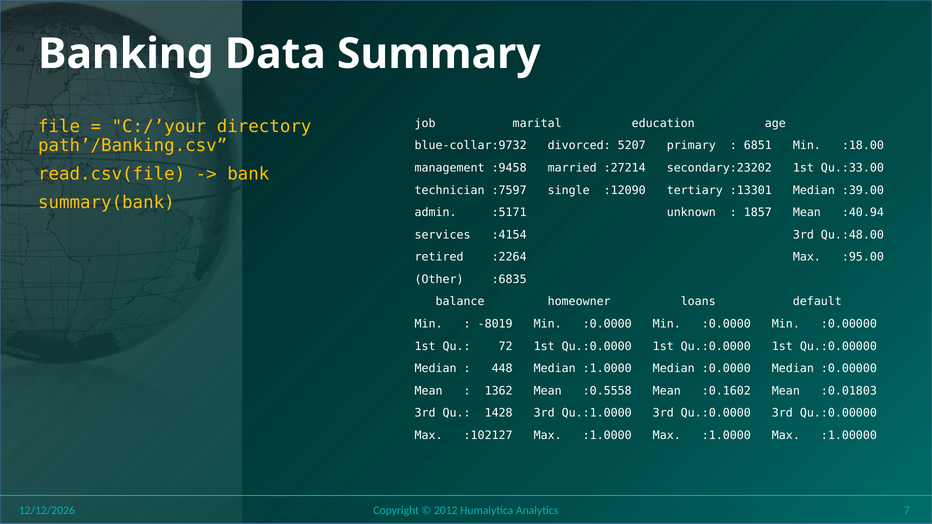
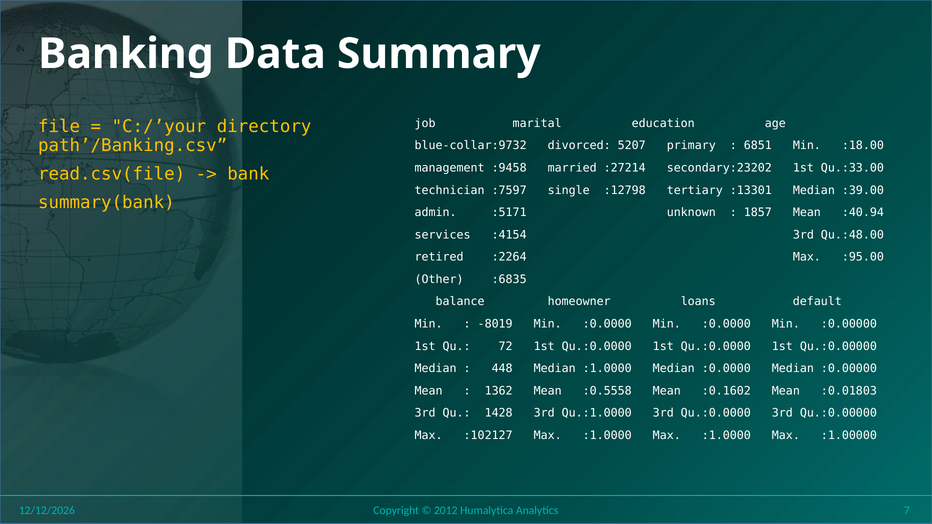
:12090: :12090 -> :12798
